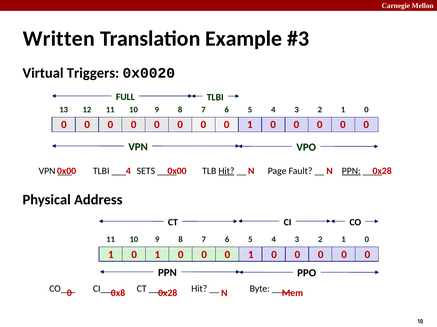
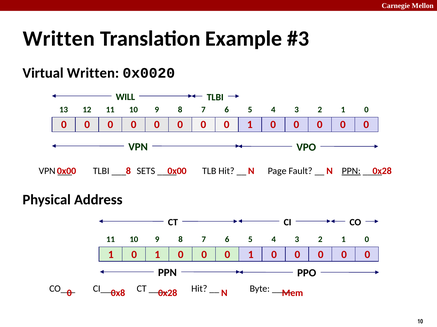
Virtual Triggers: Triggers -> Written
FULL: FULL -> WILL
Hit at (226, 171) underline: present -> none
4 at (128, 172): 4 -> 8
